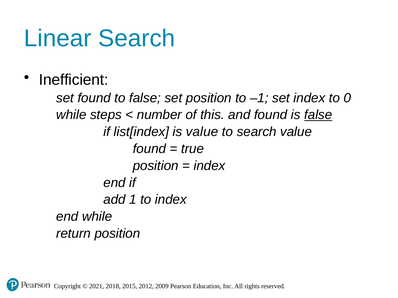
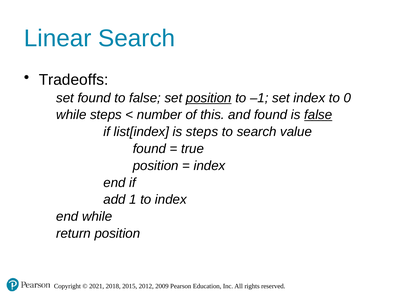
Inefficient: Inefficient -> Tradeoffs
position at (209, 98) underline: none -> present
is value: value -> steps
